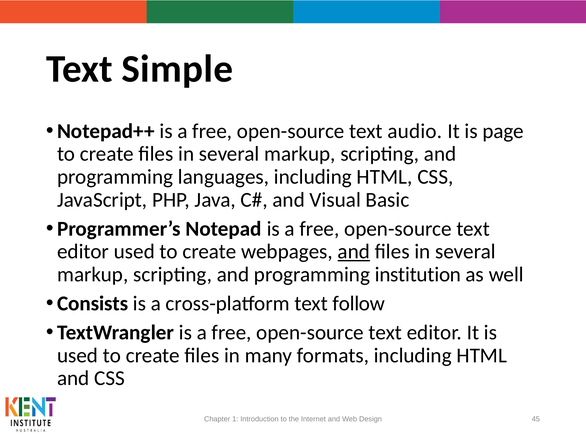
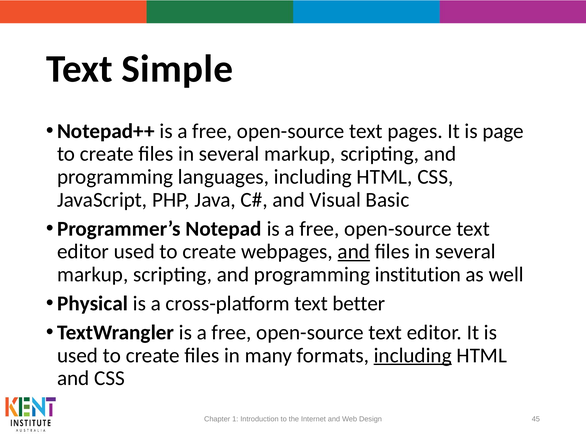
audio: audio -> pages
Consists: Consists -> Physical
follow: follow -> better
including at (413, 356) underline: none -> present
